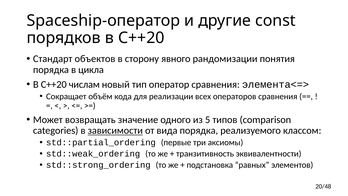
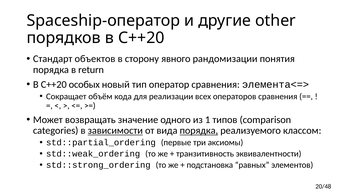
const: const -> other
цикла: цикла -> return
числам: числам -> особых
5: 5 -> 1
порядка at (199, 130) underline: none -> present
